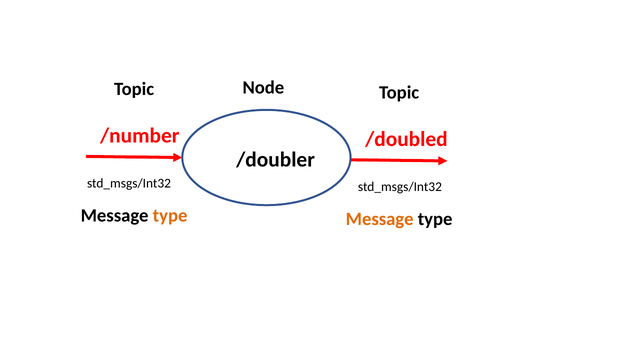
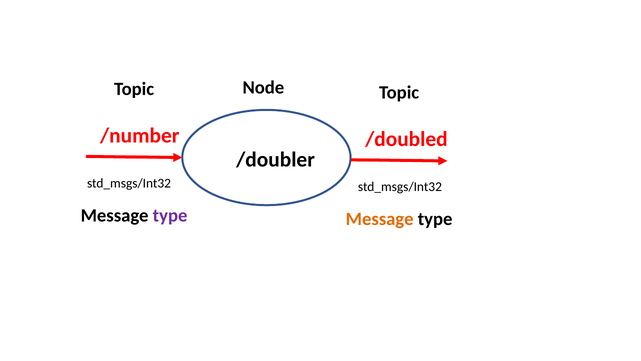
type at (170, 216) colour: orange -> purple
